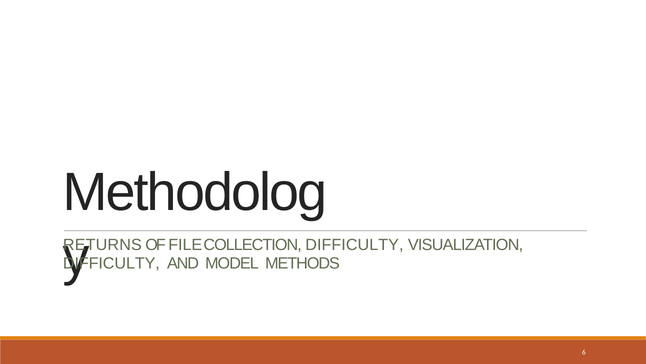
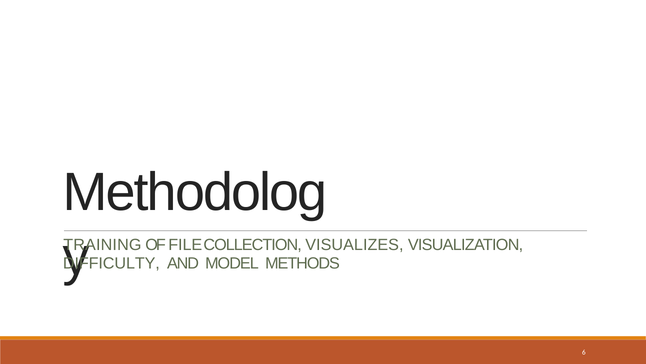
RETURNS: RETURNS -> TRAINING
COLLECTION DIFFICULTY: DIFFICULTY -> VISUALIZES
